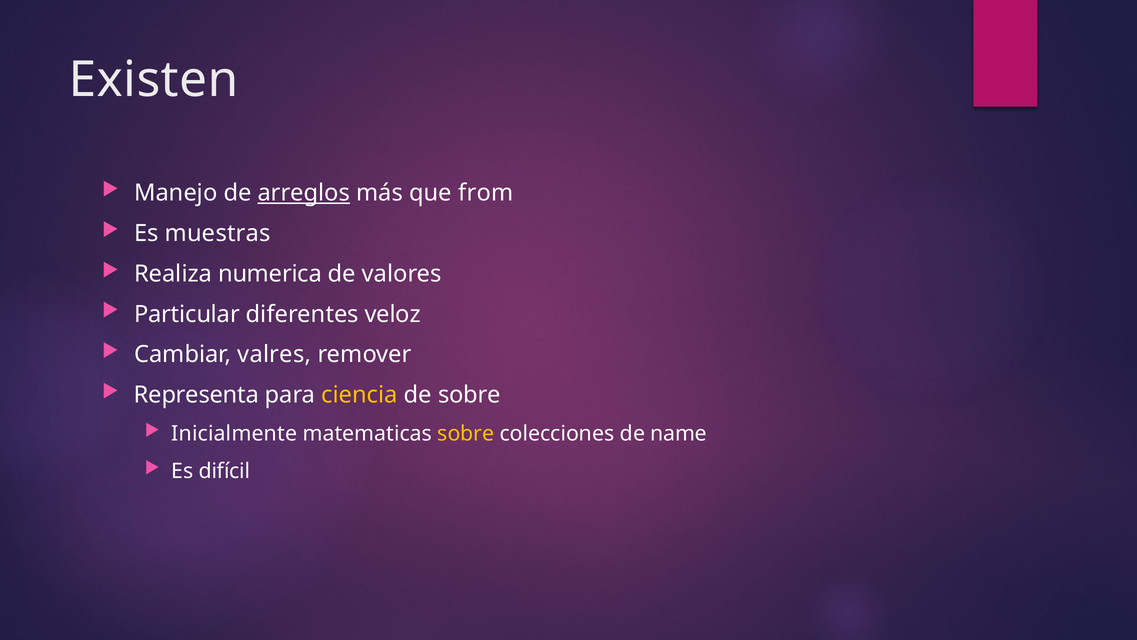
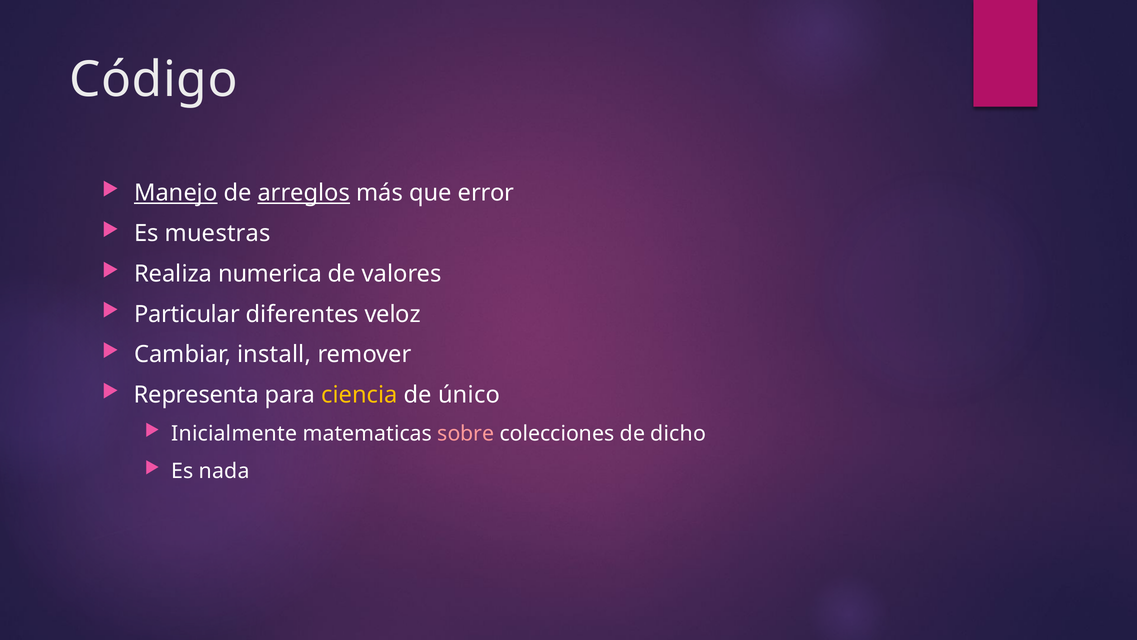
Existen: Existen -> Código
Manejo underline: none -> present
from: from -> error
valres: valres -> install
de sobre: sobre -> único
sobre at (466, 433) colour: yellow -> pink
name: name -> dicho
difícil: difícil -> nada
